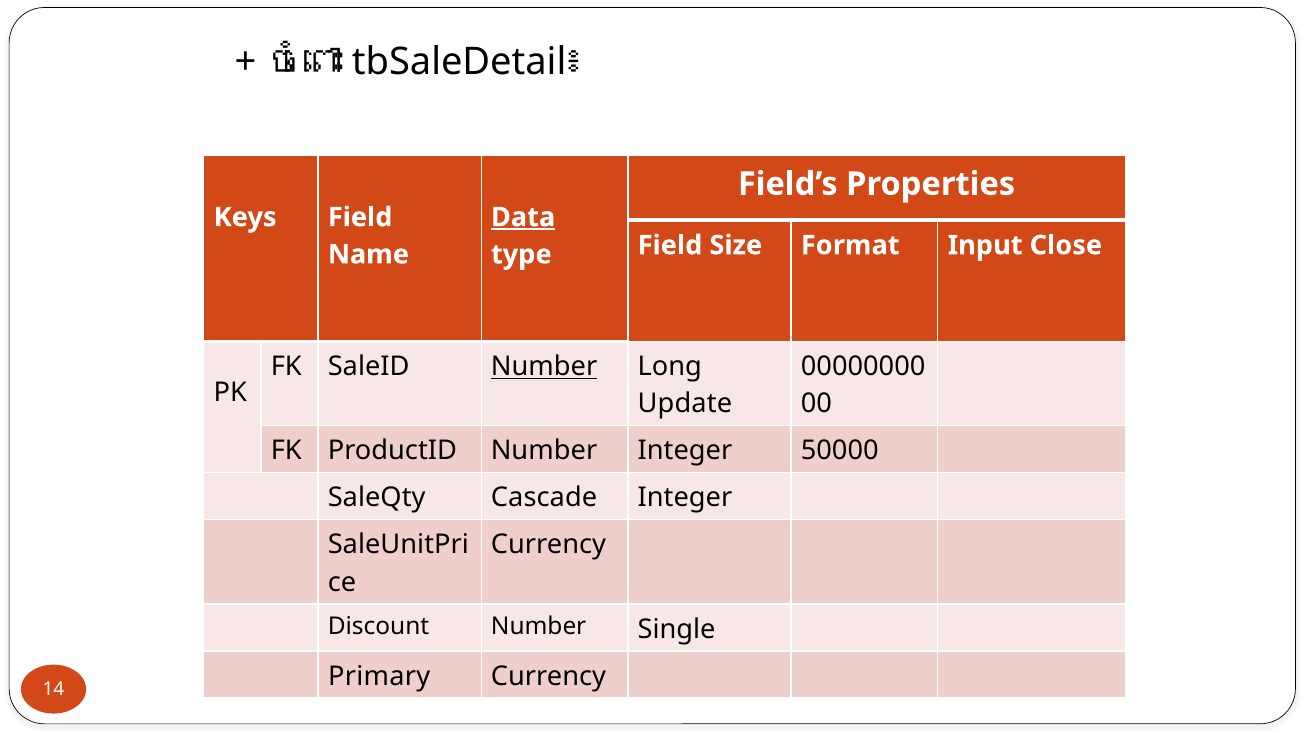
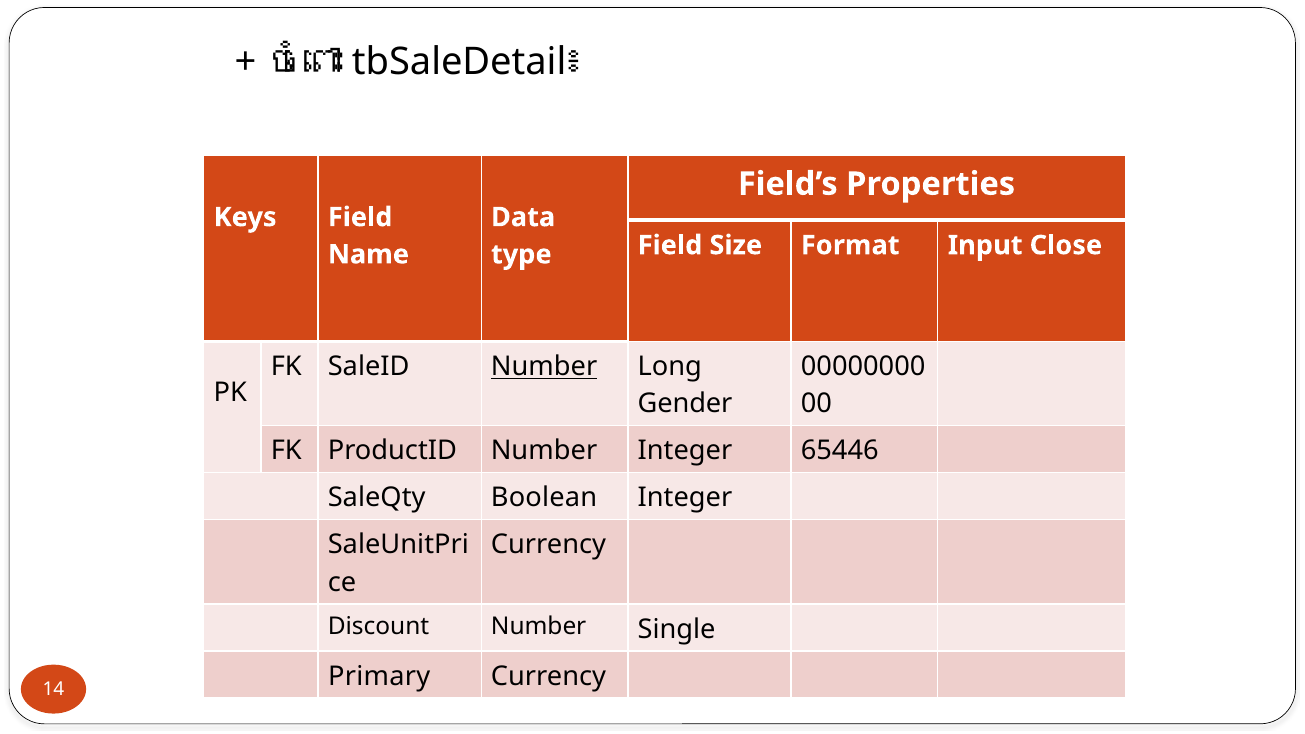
Data underline: present -> none
Update: Update -> Gender
50000: 50000 -> 65446
Cascade: Cascade -> Boolean
